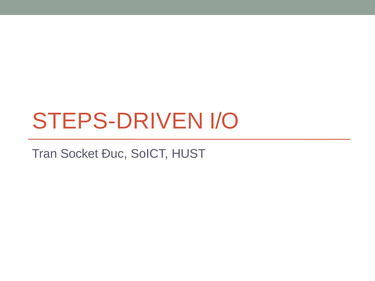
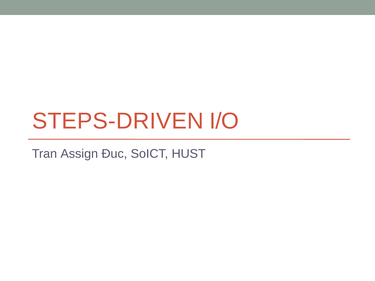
Socket: Socket -> Assign
